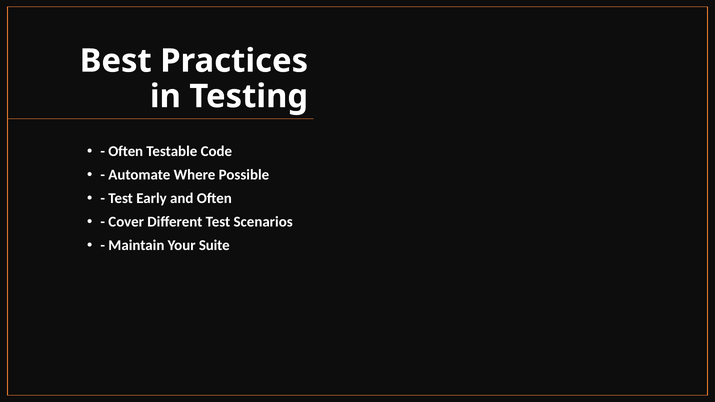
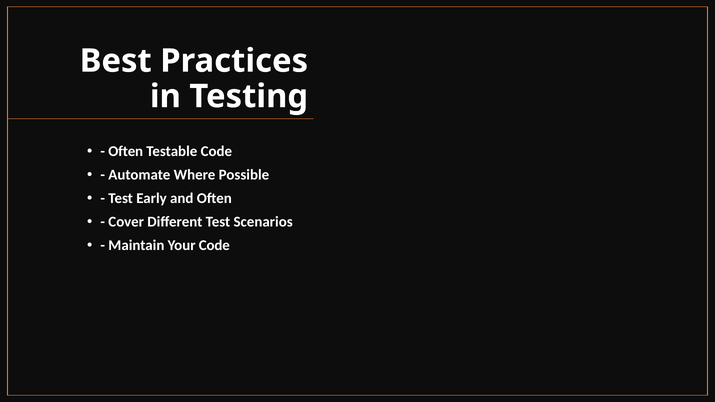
Your Suite: Suite -> Code
